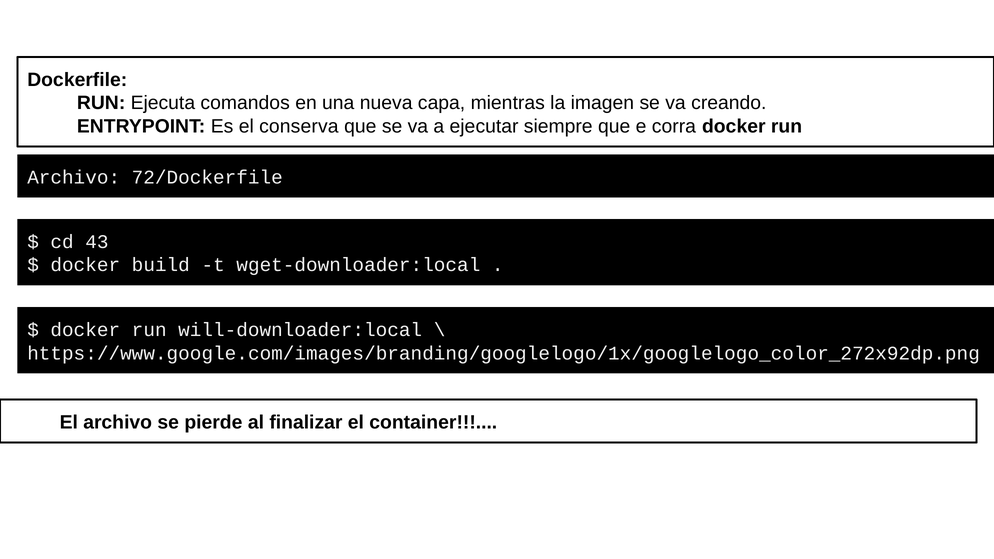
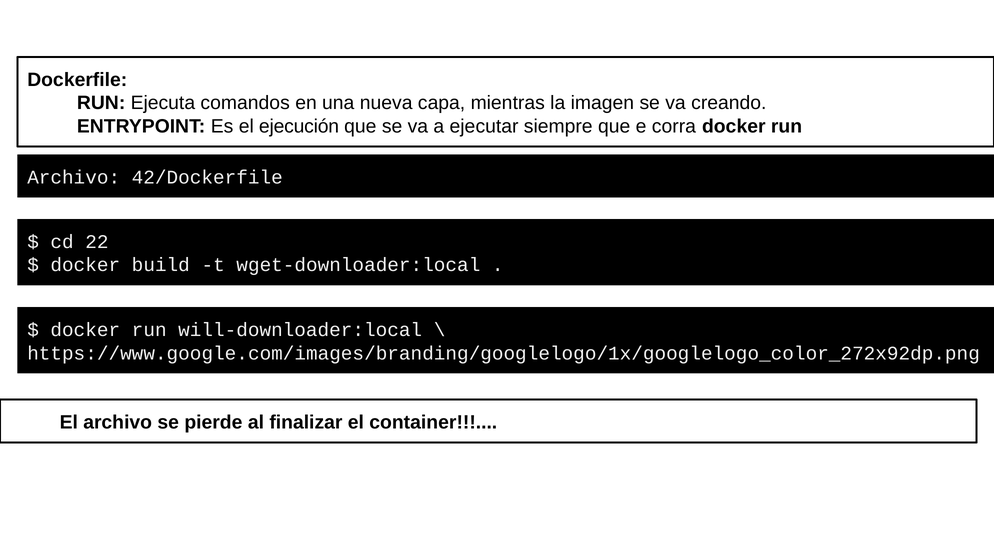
conserva: conserva -> ejecución
72/Dockerfile: 72/Dockerfile -> 42/Dockerfile
43: 43 -> 22
